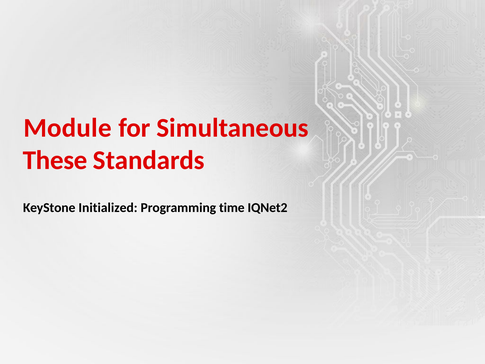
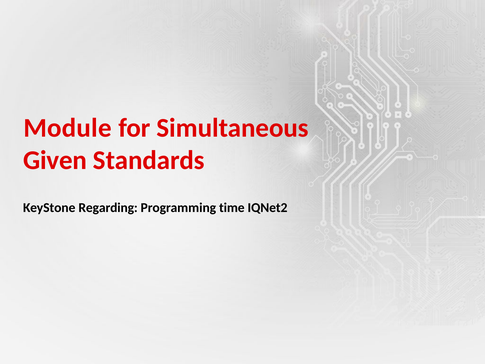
These: These -> Given
Initialized: Initialized -> Regarding
